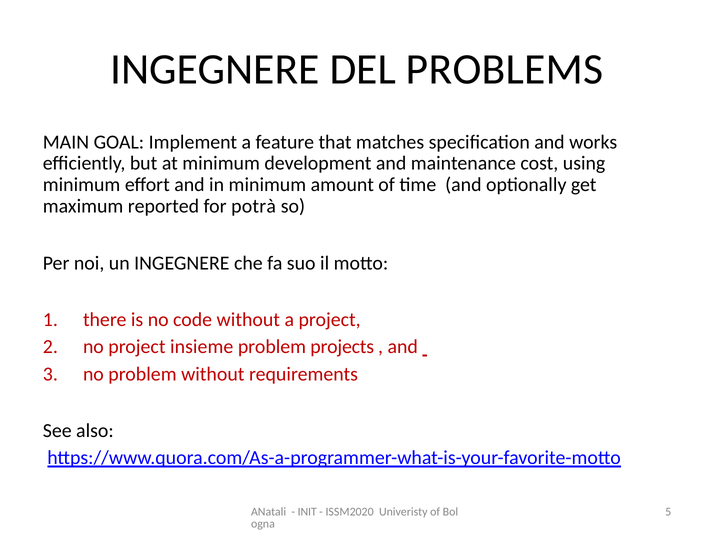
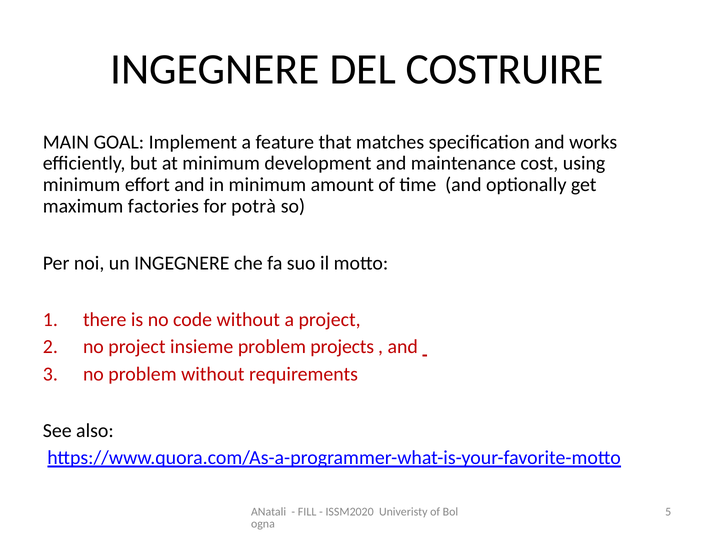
PROBLEMS: PROBLEMS -> COSTRUIRE
reported: reported -> factories
INIT: INIT -> FILL
